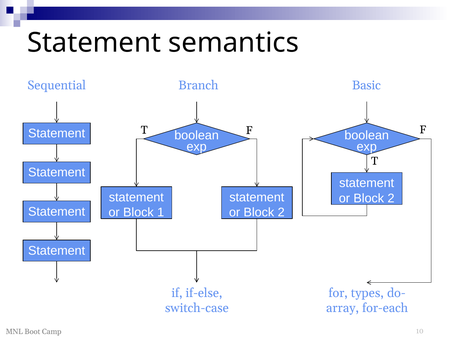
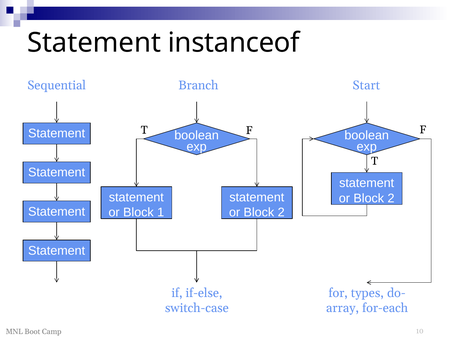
semantics: semantics -> instanceof
Basic: Basic -> Start
